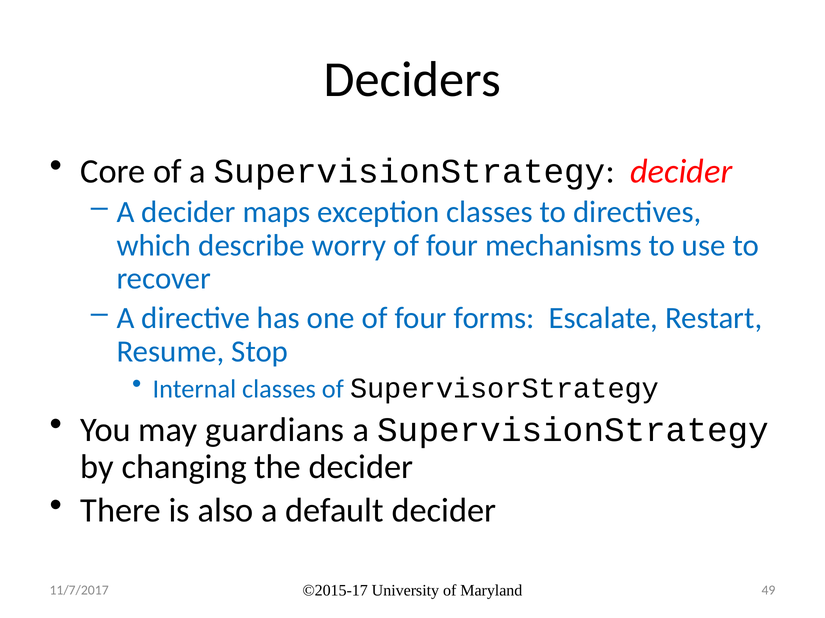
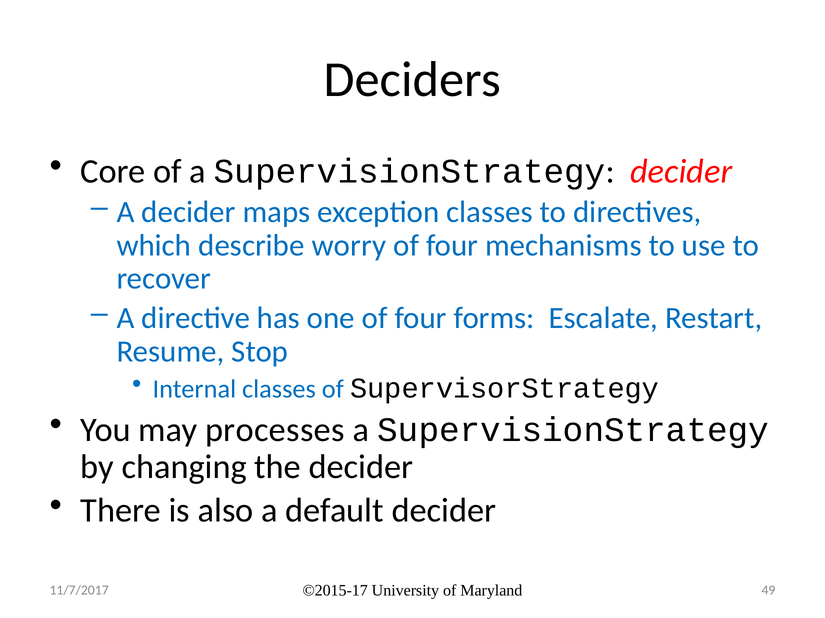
guardians: guardians -> processes
